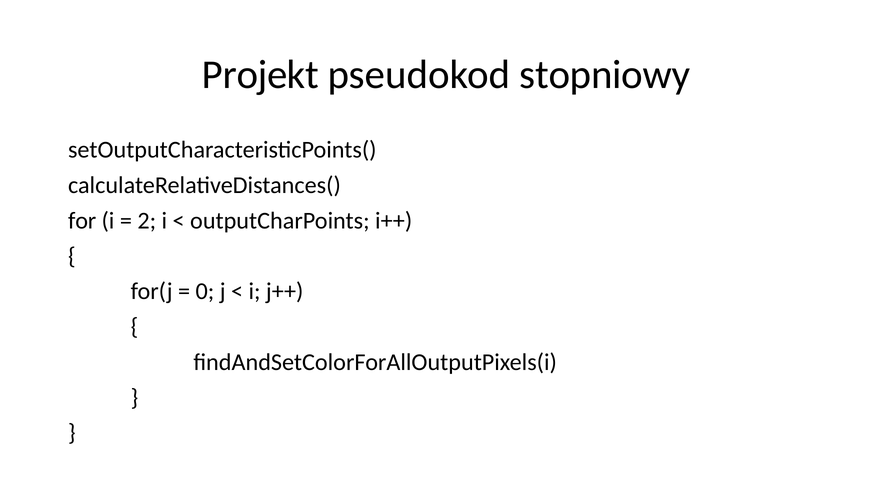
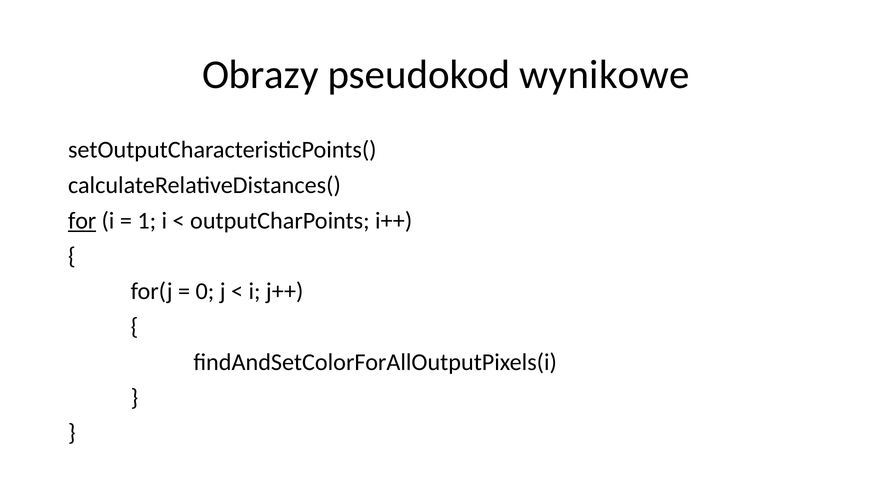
Projekt: Projekt -> Obrazy
stopniowy: stopniowy -> wynikowe
for underline: none -> present
2: 2 -> 1
